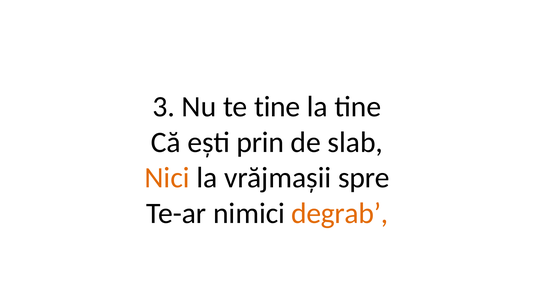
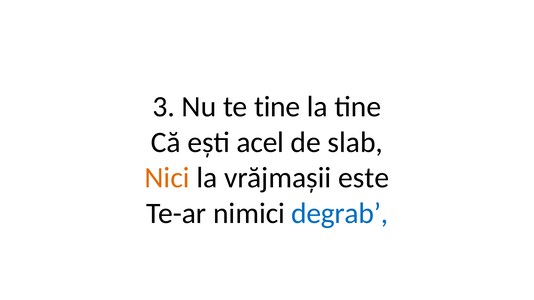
prin: prin -> acel
spre: spre -> este
degrab colour: orange -> blue
